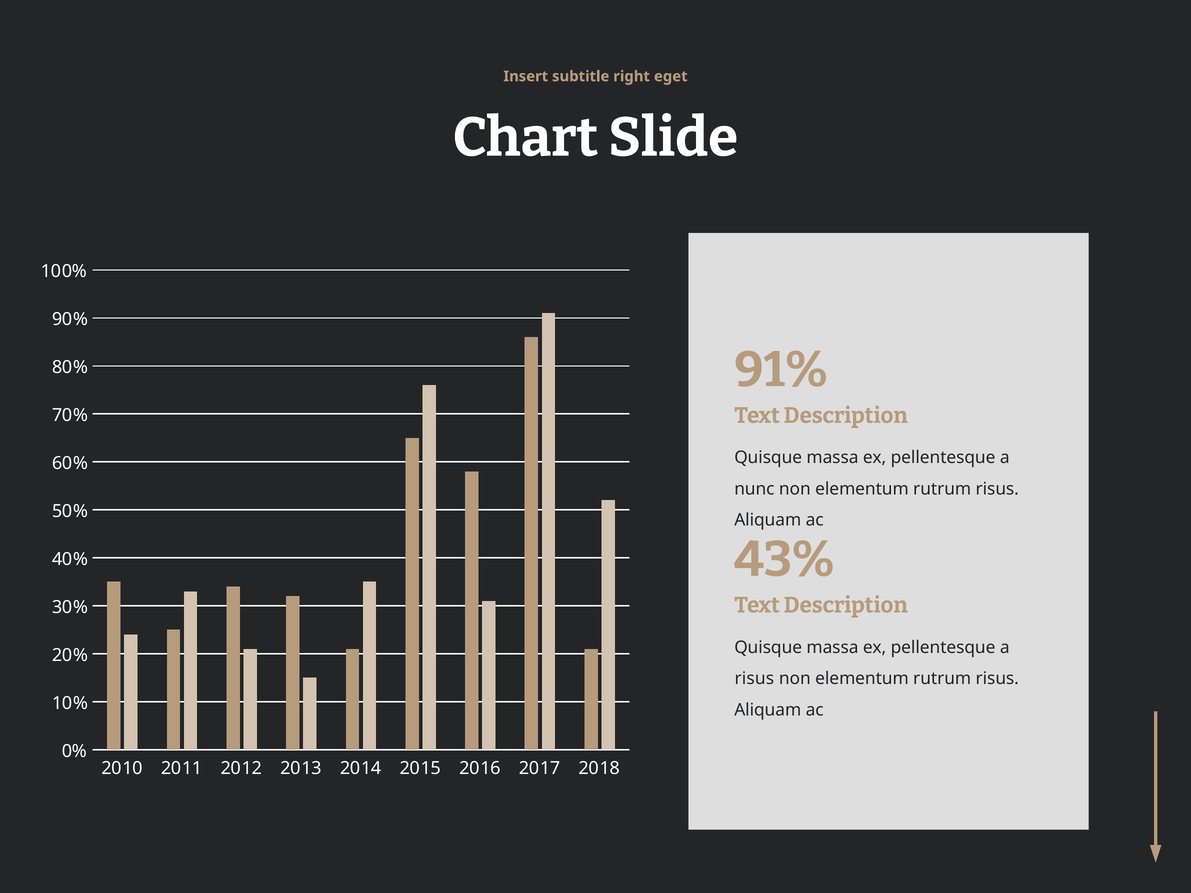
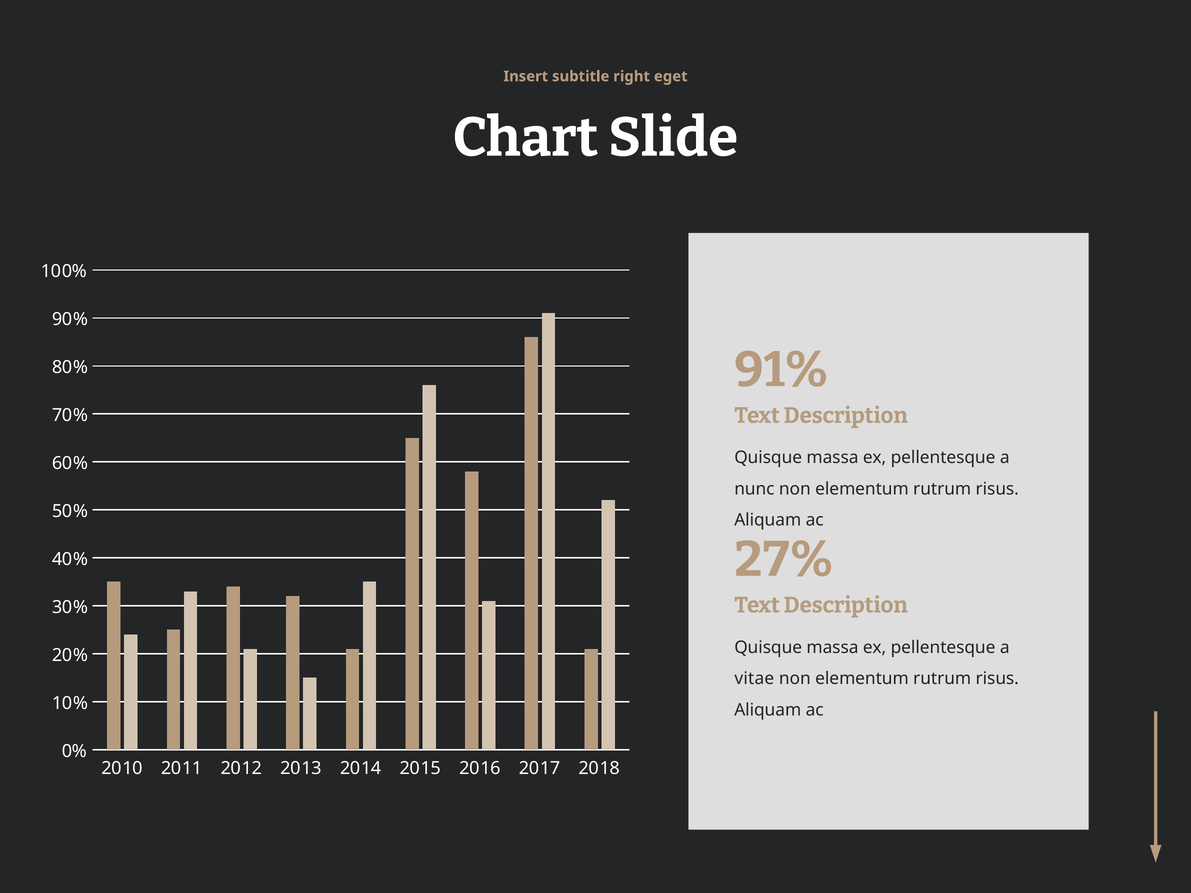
43%: 43% -> 27%
risus at (754, 679): risus -> vitae
